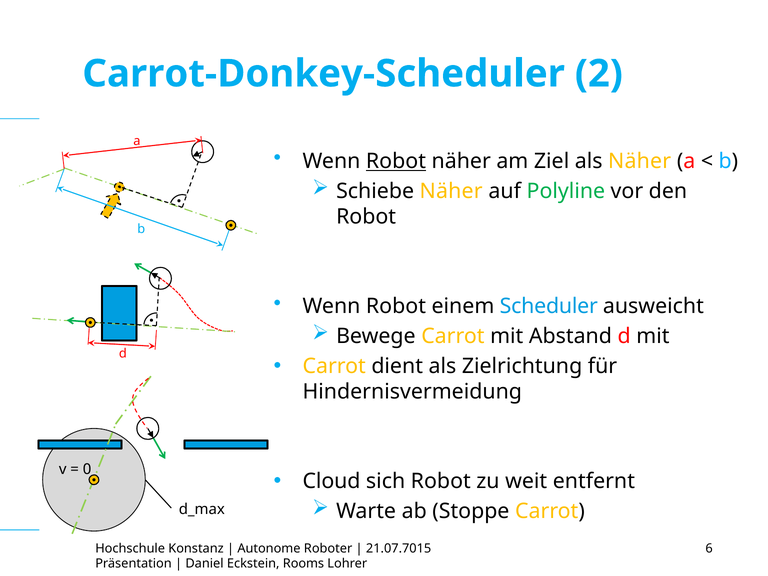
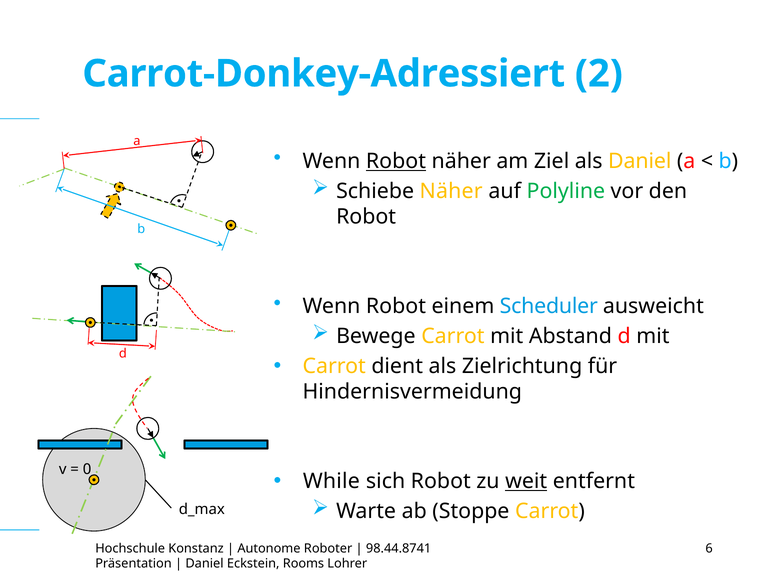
Carrot-Donkey-Scheduler: Carrot-Donkey-Scheduler -> Carrot-Donkey-Adressiert
als Näher: Näher -> Daniel
Cloud: Cloud -> While
weit underline: none -> present
21.07.7015: 21.07.7015 -> 98.44.8741
